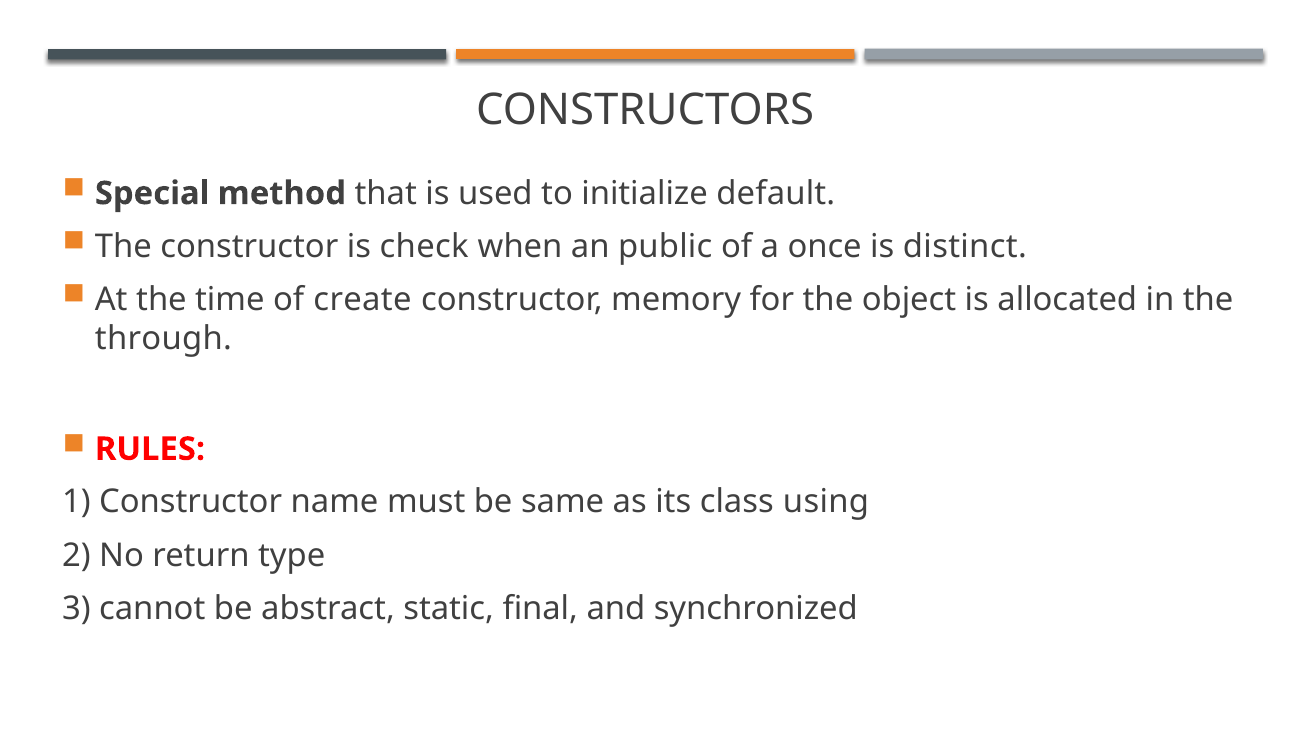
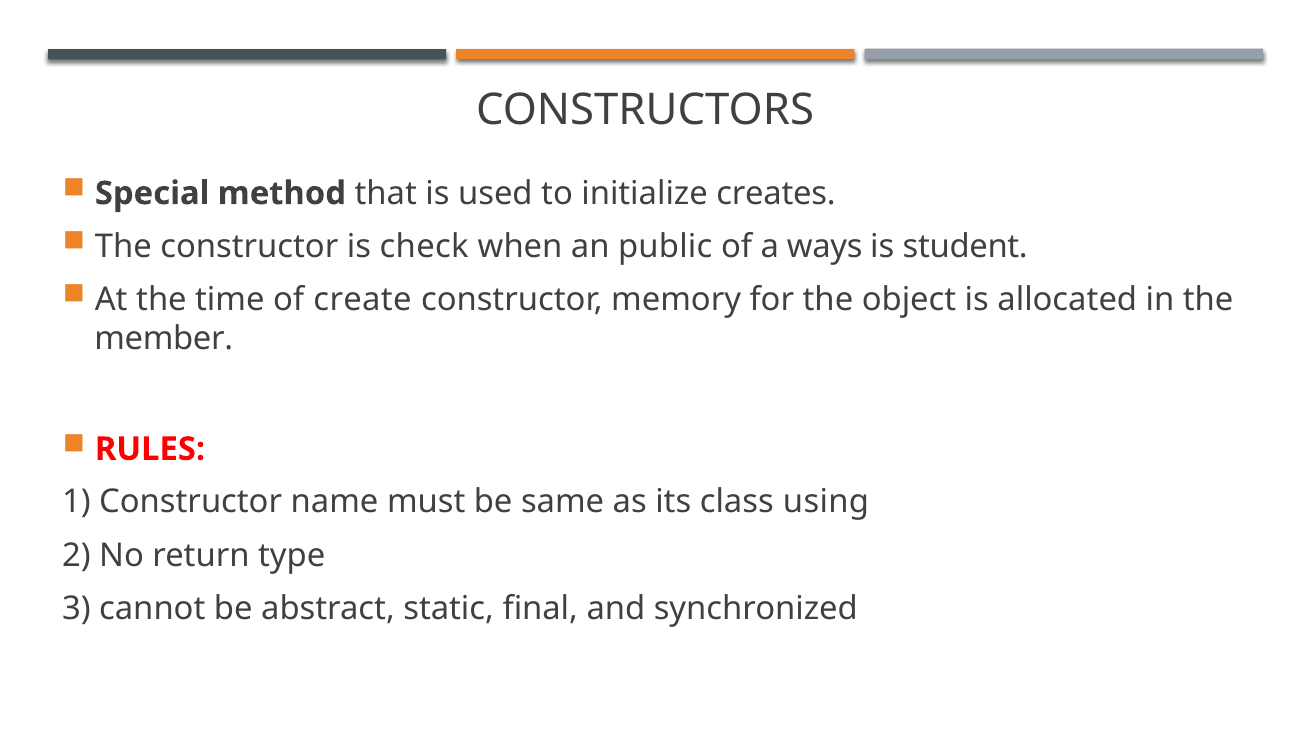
default: default -> creates
once: once -> ways
distinct: distinct -> student
through: through -> member
